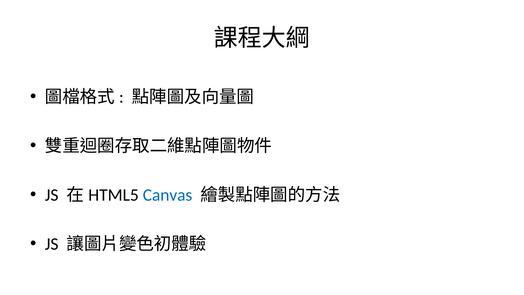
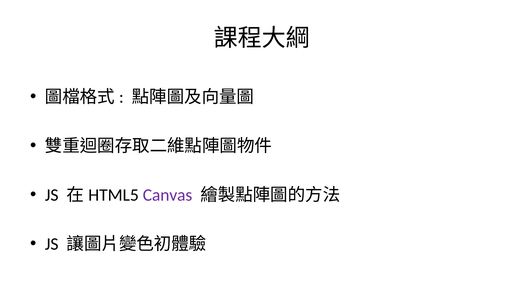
Canvas colour: blue -> purple
